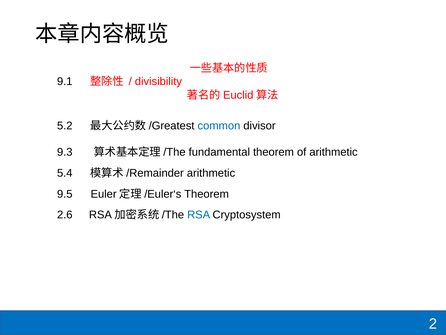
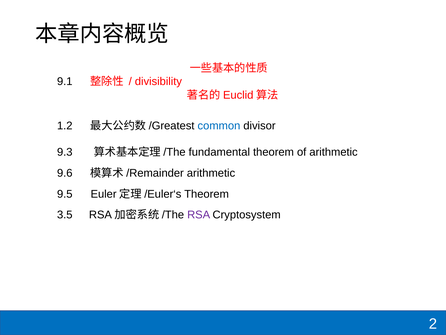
5.2: 5.2 -> 1.2
5.4: 5.4 -> 9.6
RSA colour: blue -> purple
2.6: 2.6 -> 3.5
